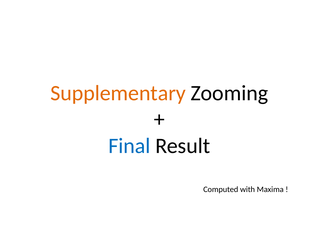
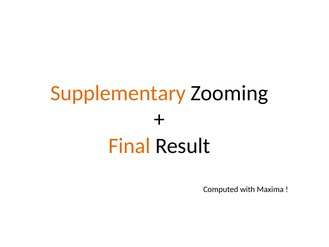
Final colour: blue -> orange
